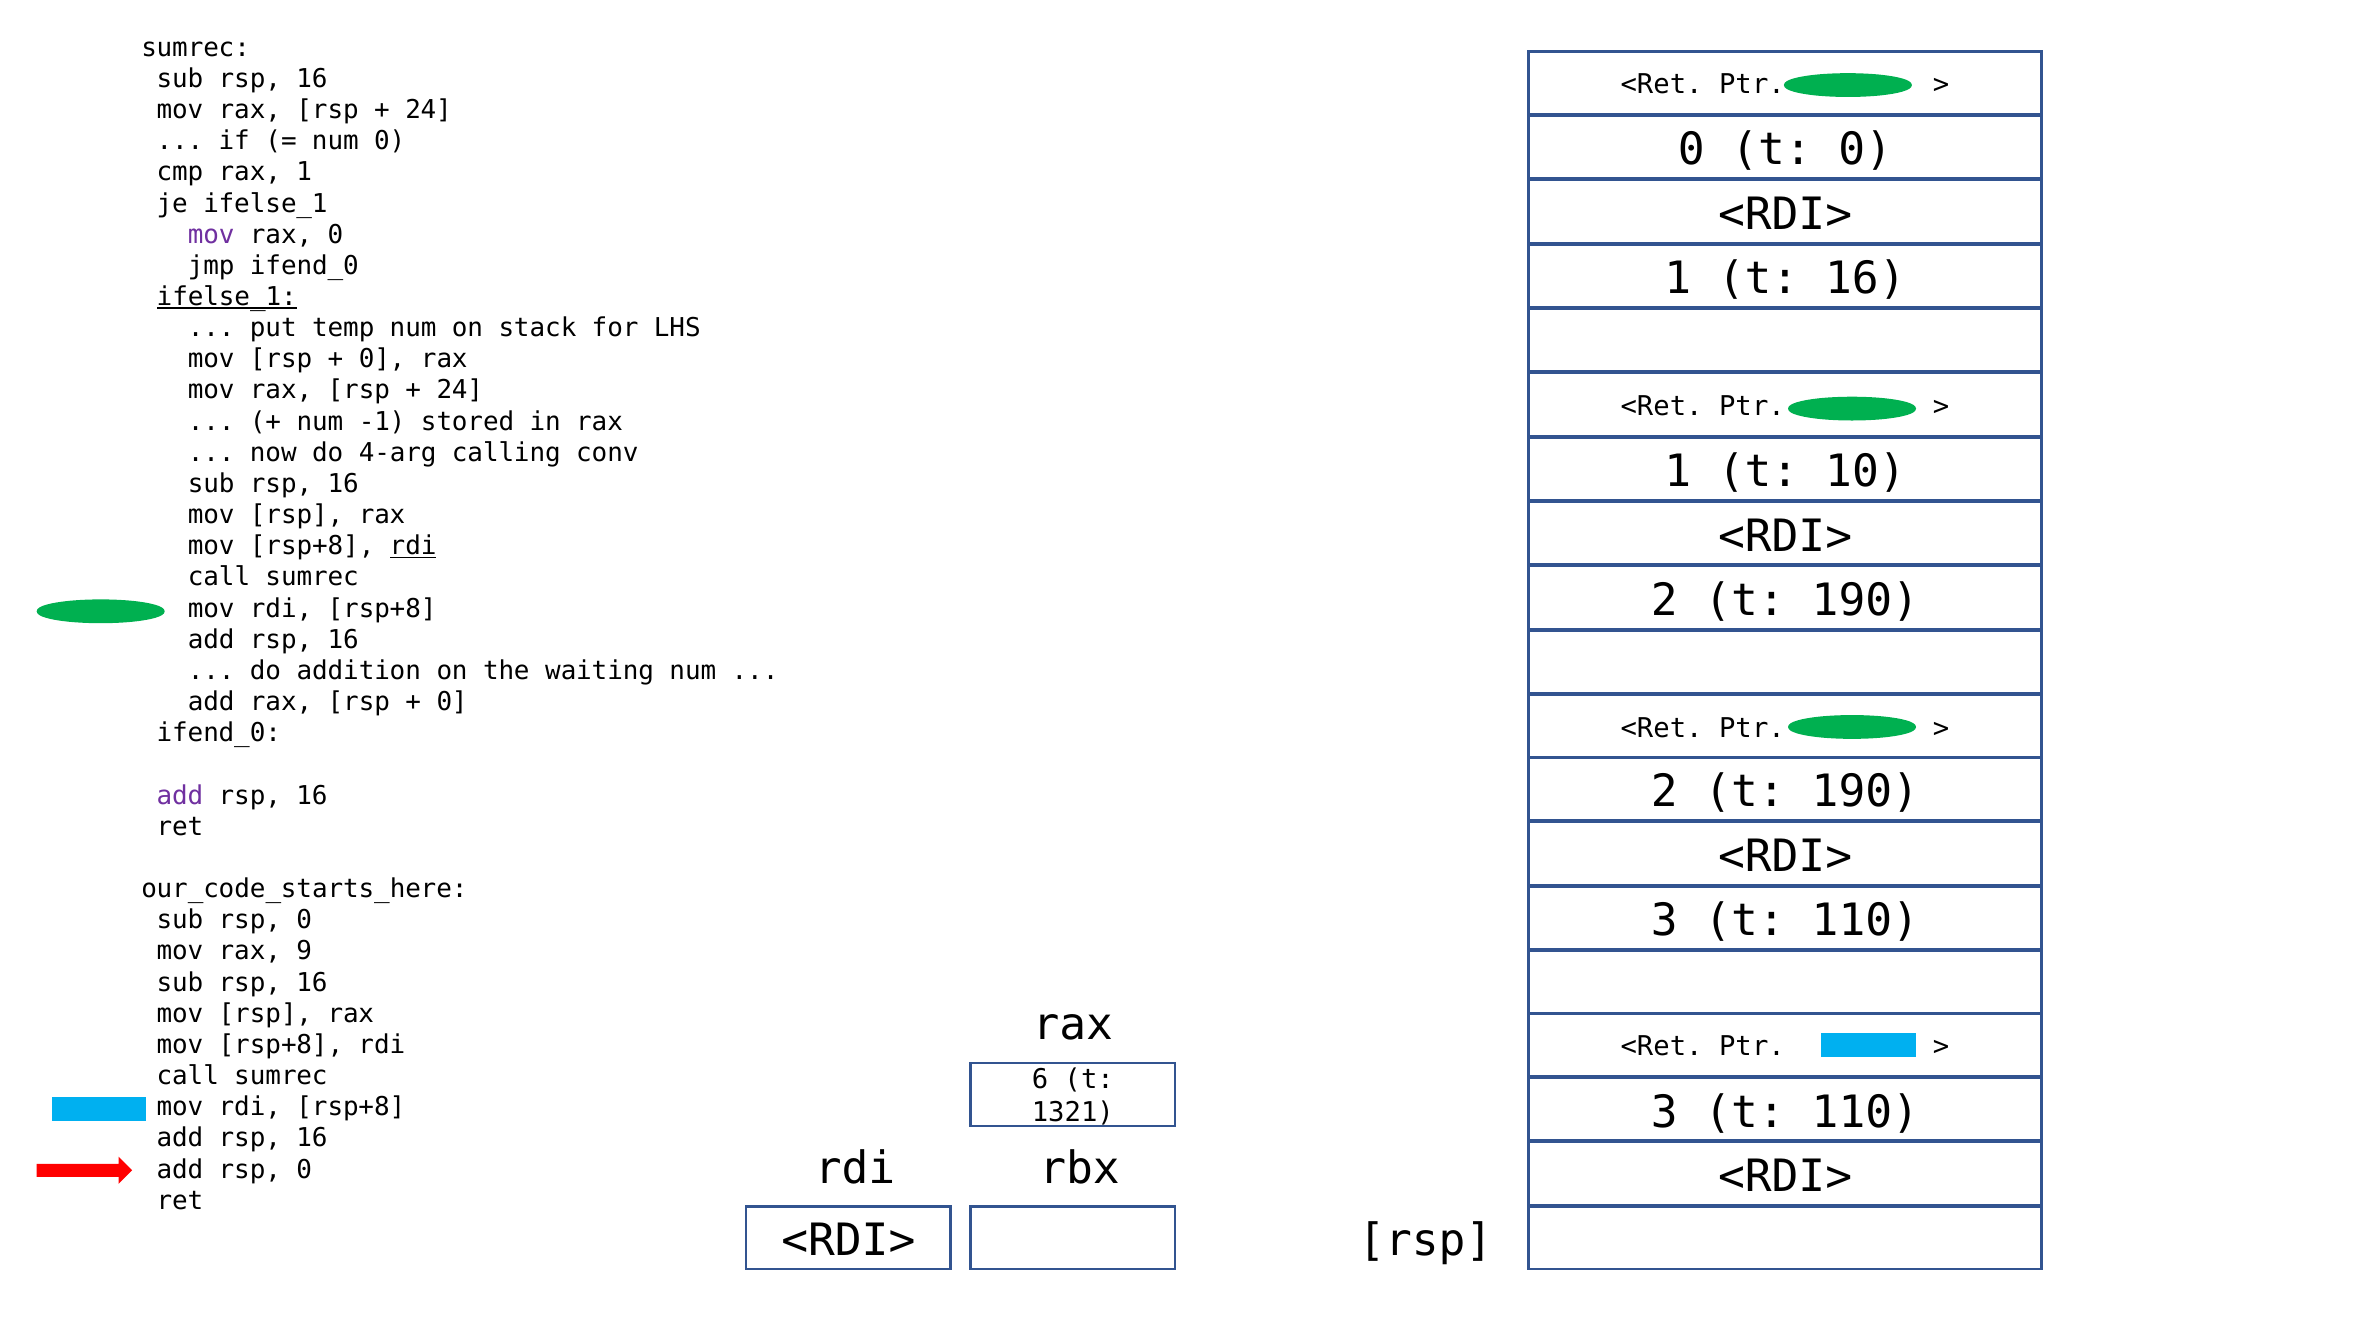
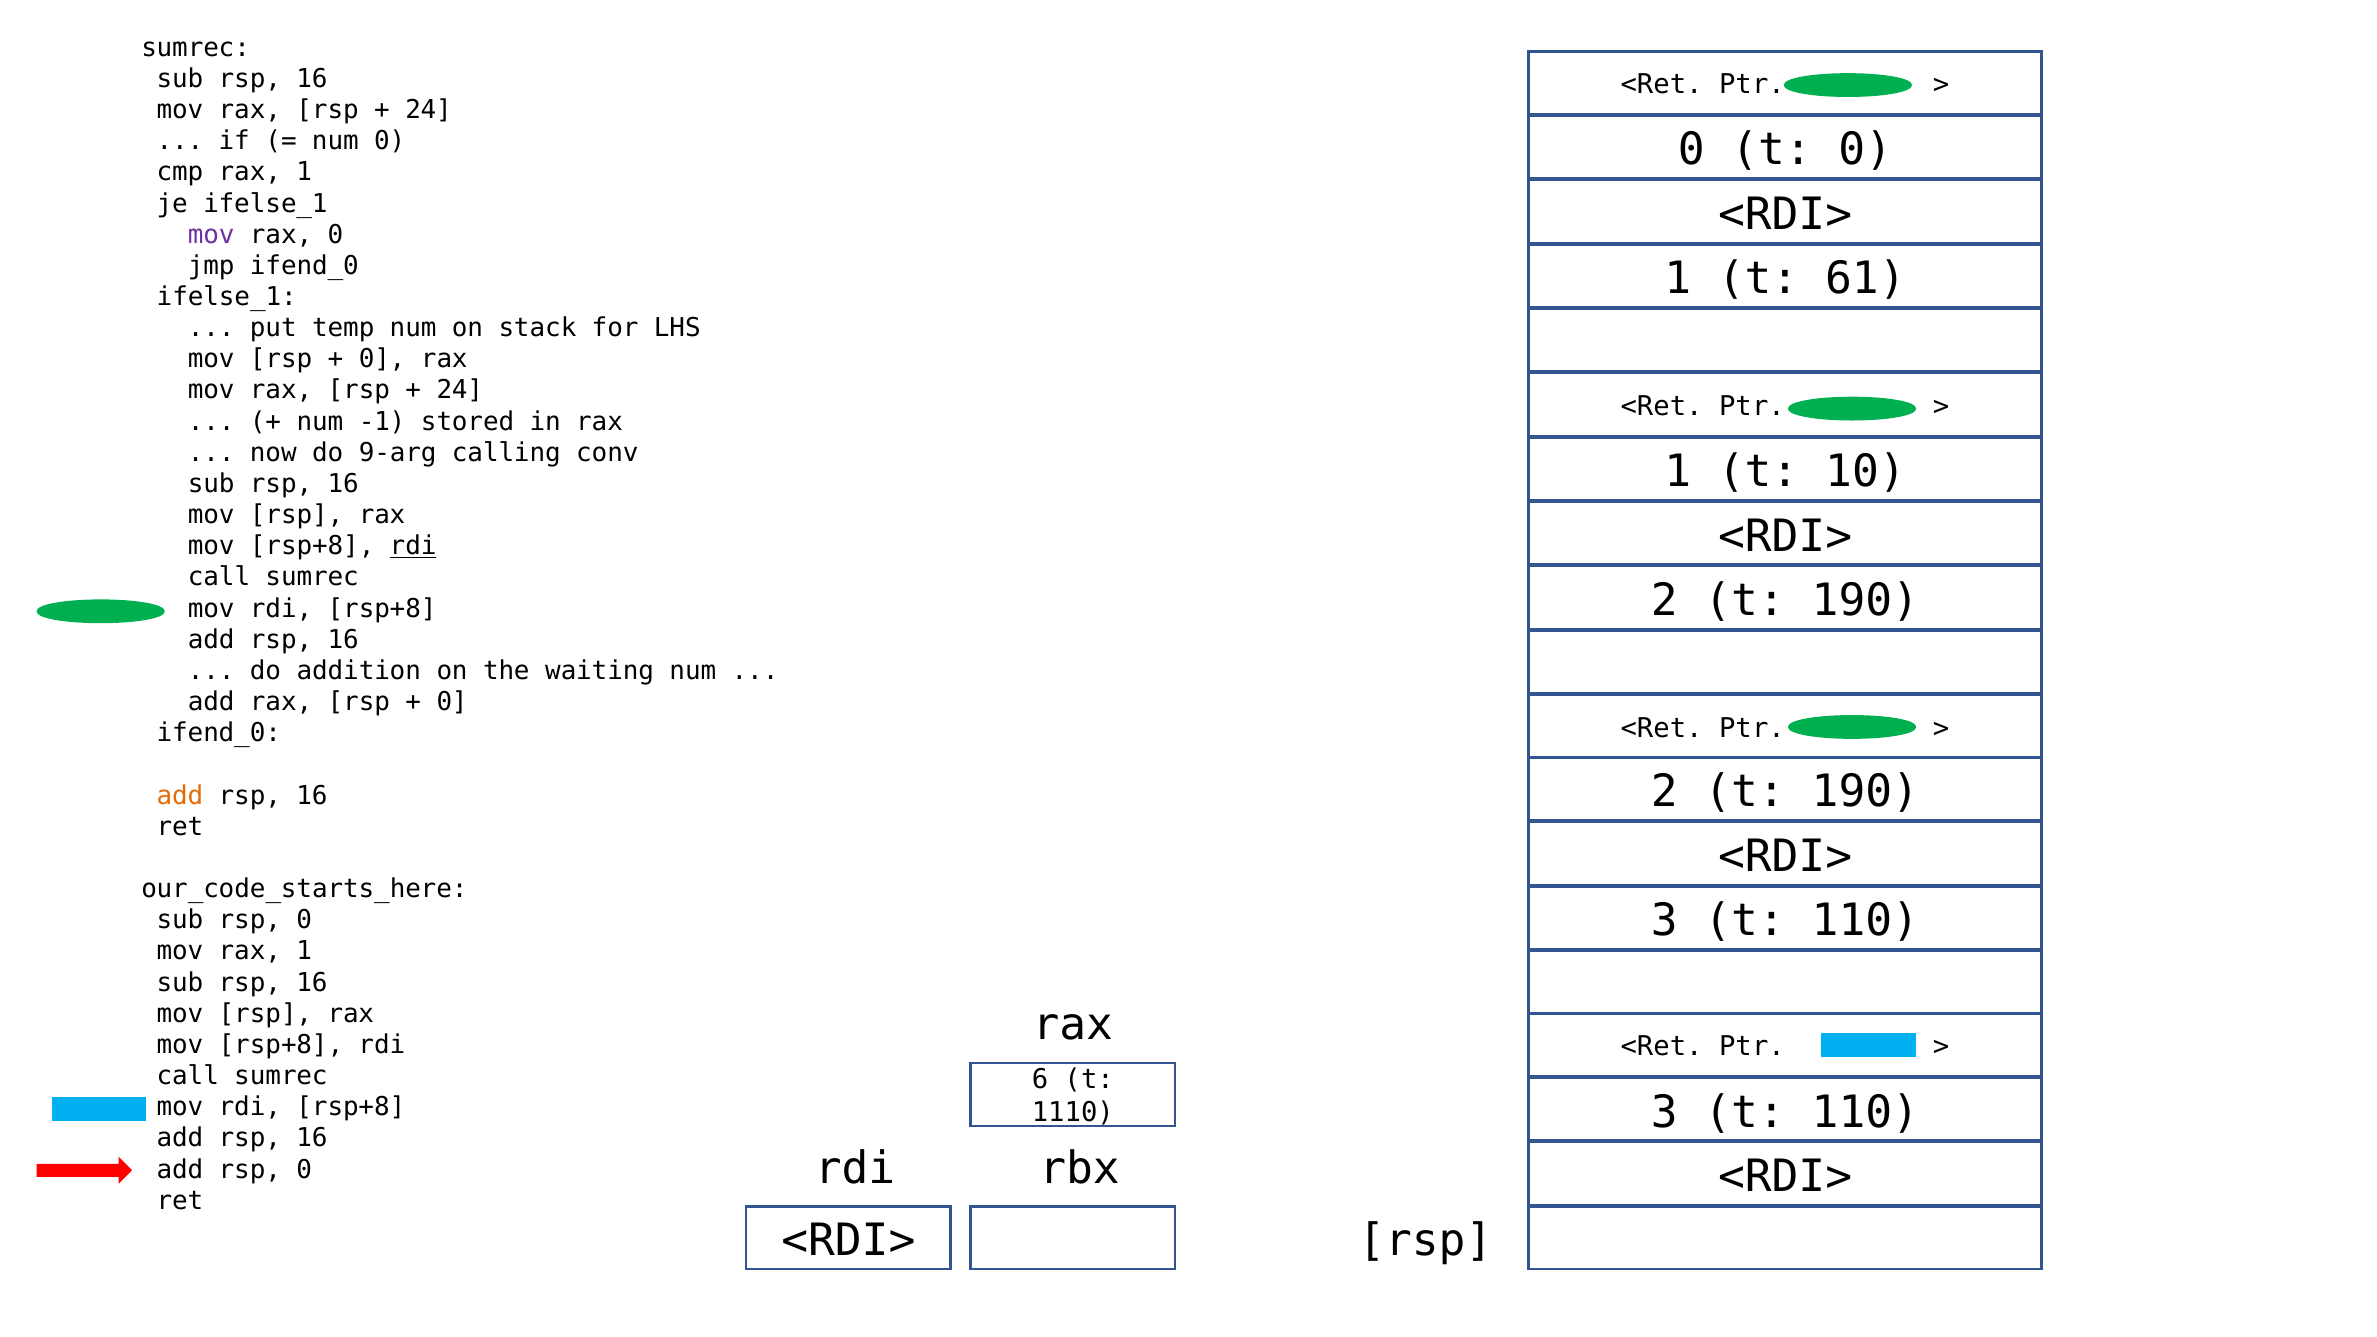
t 16: 16 -> 61
ifelse_1 at (227, 297) underline: present -> none
4-arg: 4-arg -> 9-arg
add at (180, 796) colour: purple -> orange
mov rax 9: 9 -> 1
1321: 1321 -> 1110
